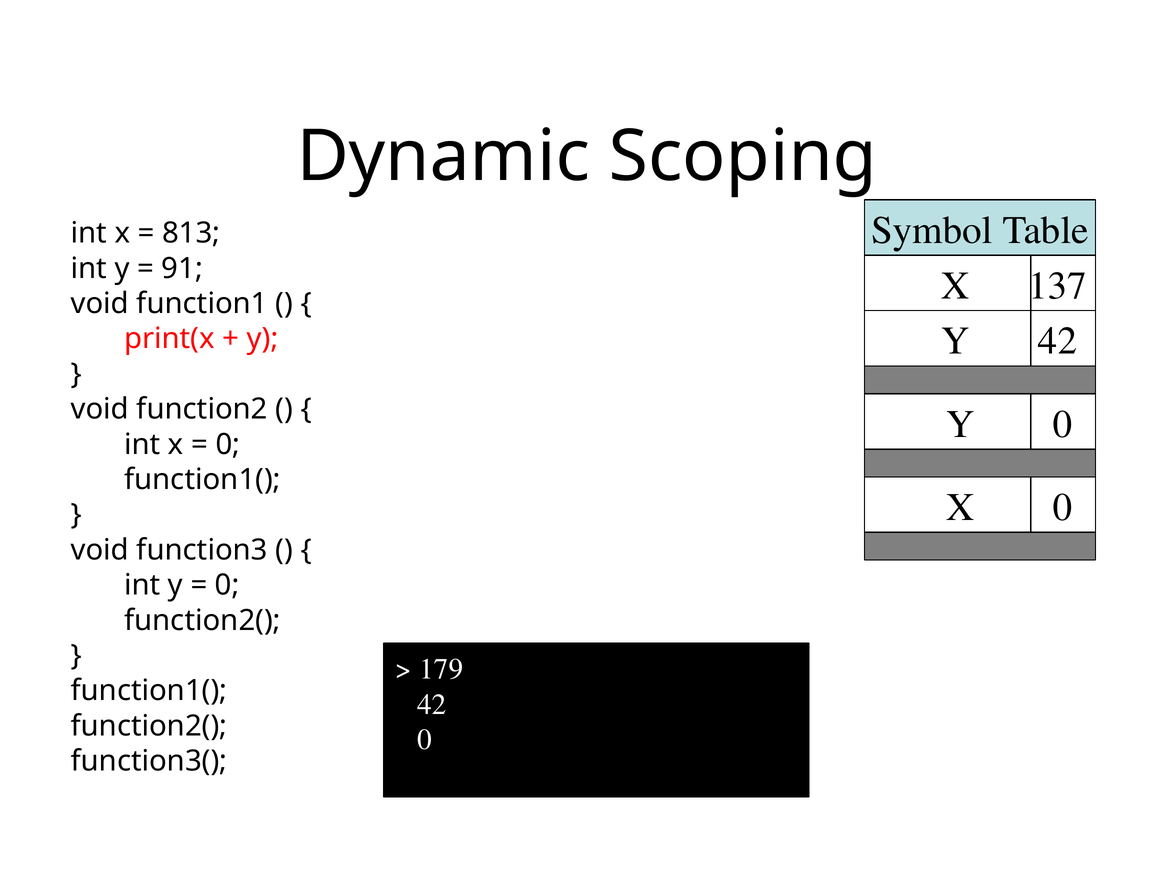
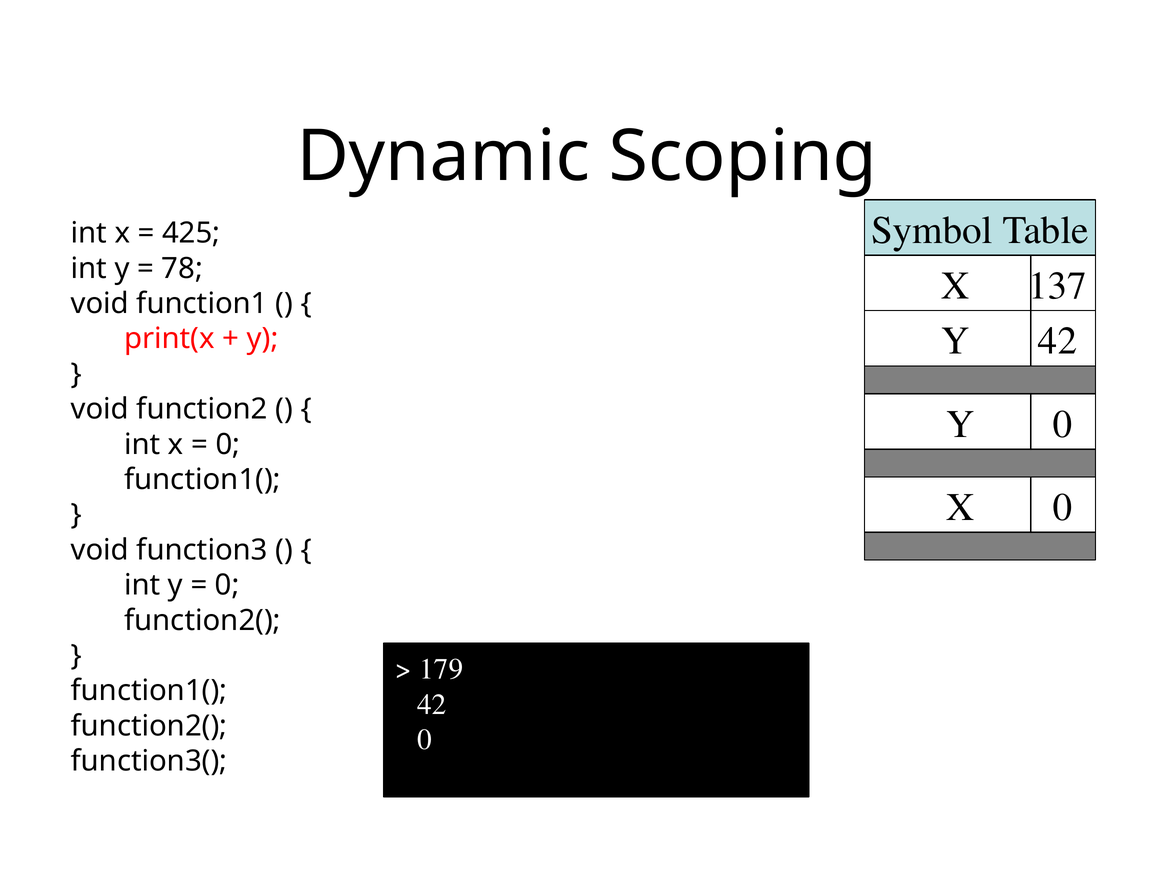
813: 813 -> 425
91: 91 -> 78
